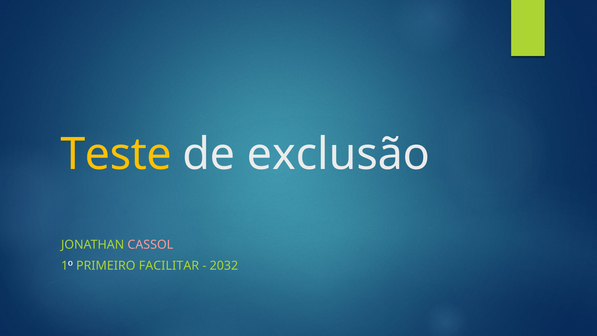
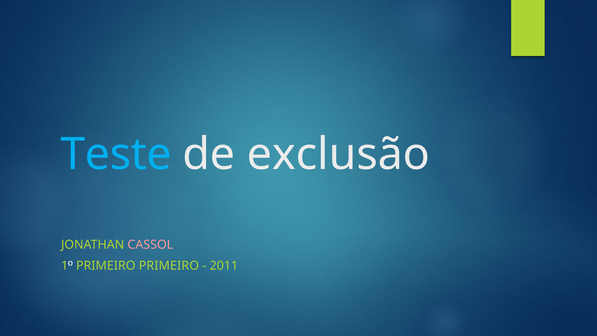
Teste colour: yellow -> light blue
PRIMEIRO FACILITAR: FACILITAR -> PRIMEIRO
2032: 2032 -> 2011
